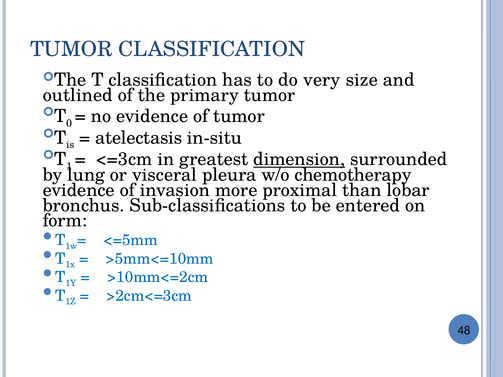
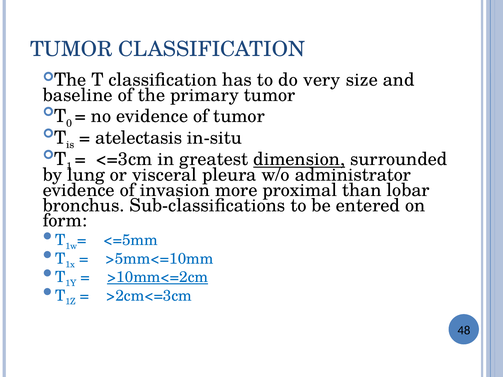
outlined: outlined -> baseline
chemotherapy: chemotherapy -> administrator
>10mm<=2cm underline: none -> present
